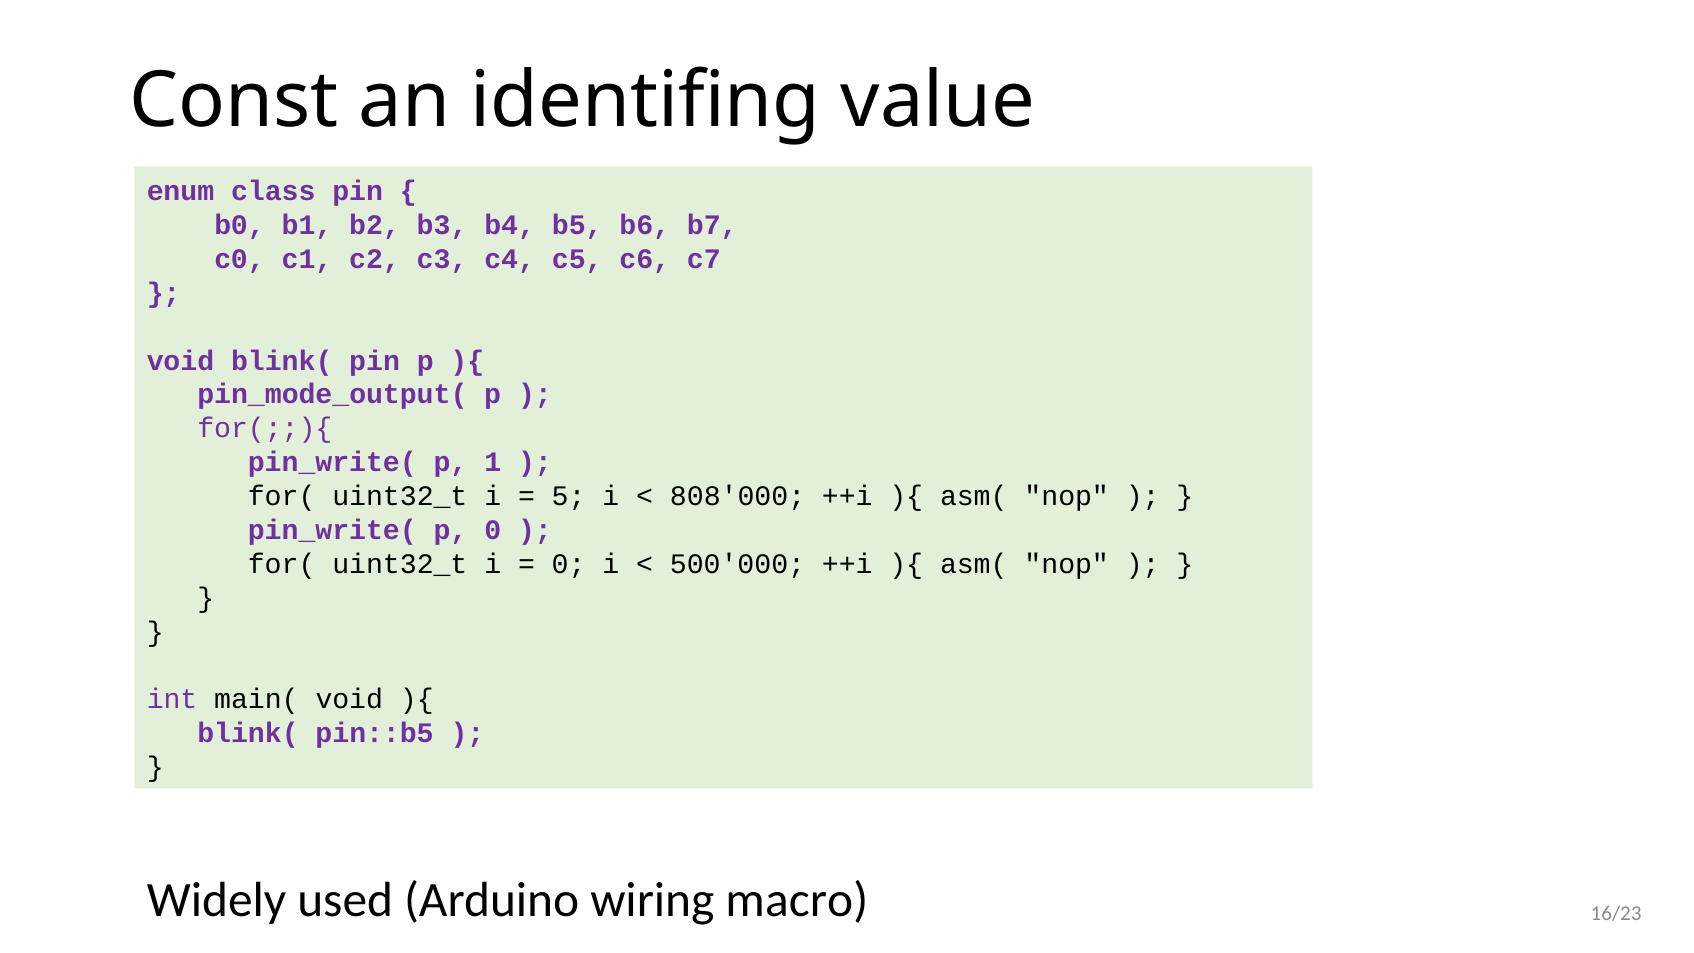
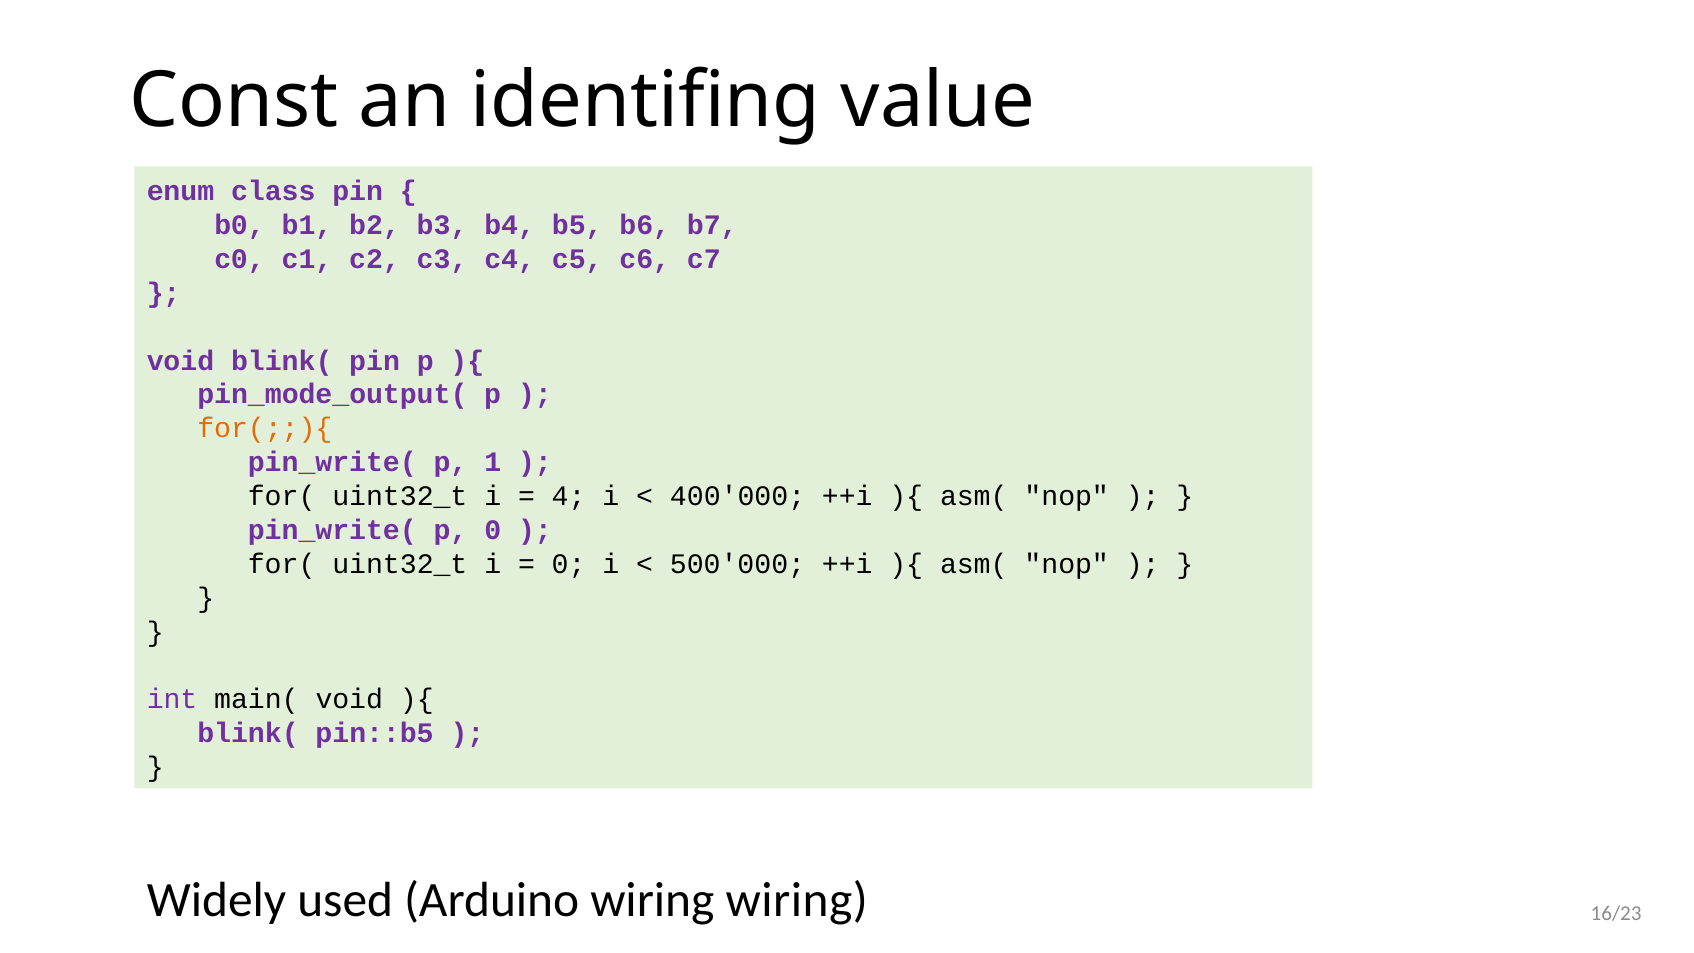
for(;;){ colour: purple -> orange
5: 5 -> 4
808'000: 808'000 -> 400'000
wiring macro: macro -> wiring
